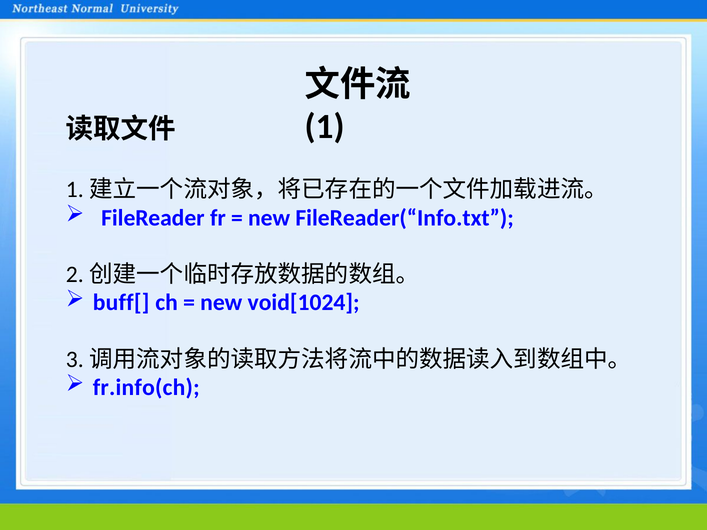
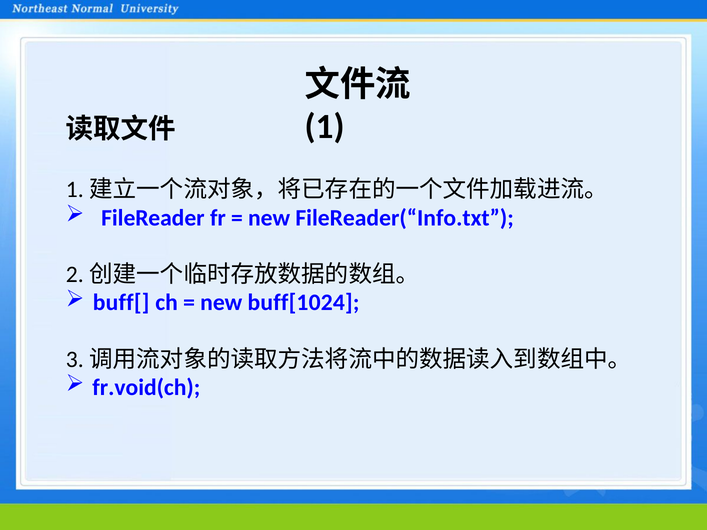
void[1024: void[1024 -> buff[1024
fr.info(ch: fr.info(ch -> fr.void(ch
